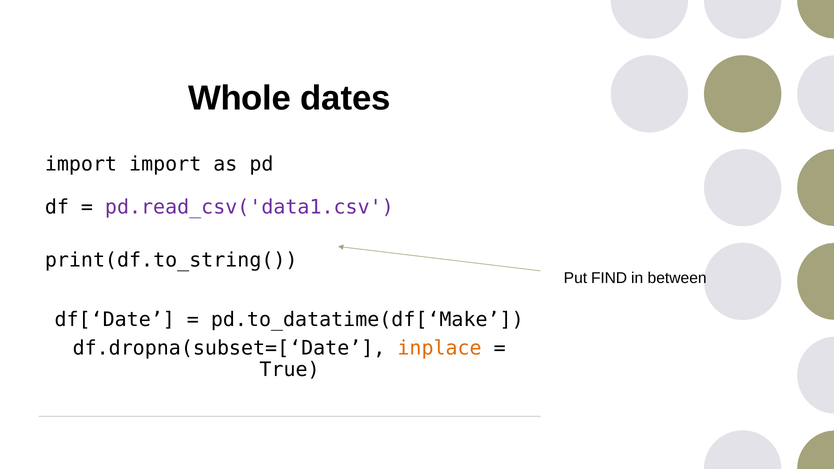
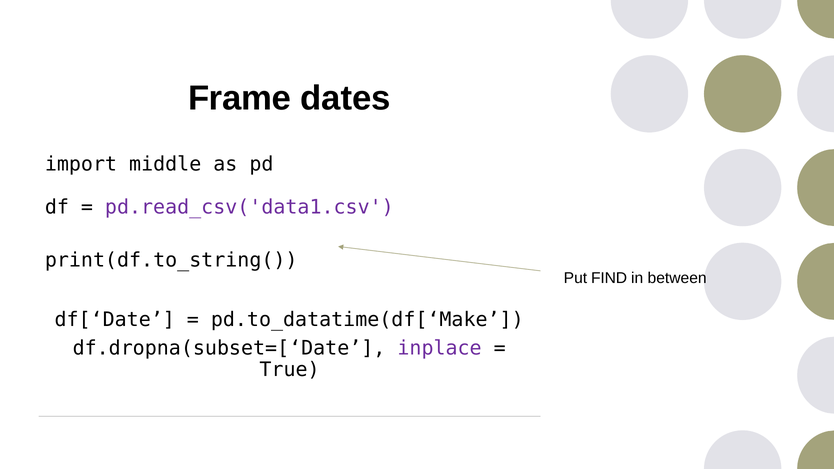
Whole: Whole -> Frame
import import: import -> middle
inplace colour: orange -> purple
